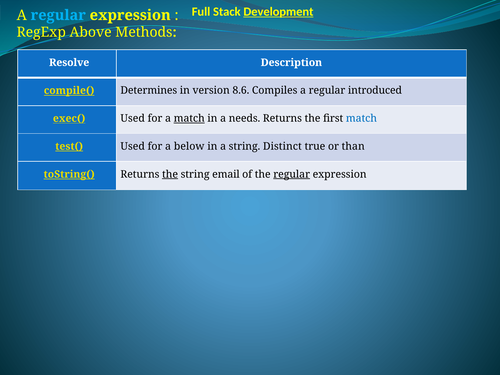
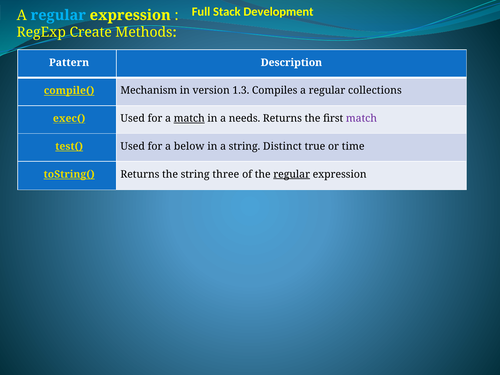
Development underline: present -> none
Above: Above -> Create
Resolve: Resolve -> Pattern
Determines: Determines -> Mechanism
8.6: 8.6 -> 1.3
introduced: introduced -> collections
match at (361, 118) colour: blue -> purple
than: than -> time
the at (170, 174) underline: present -> none
email: email -> three
